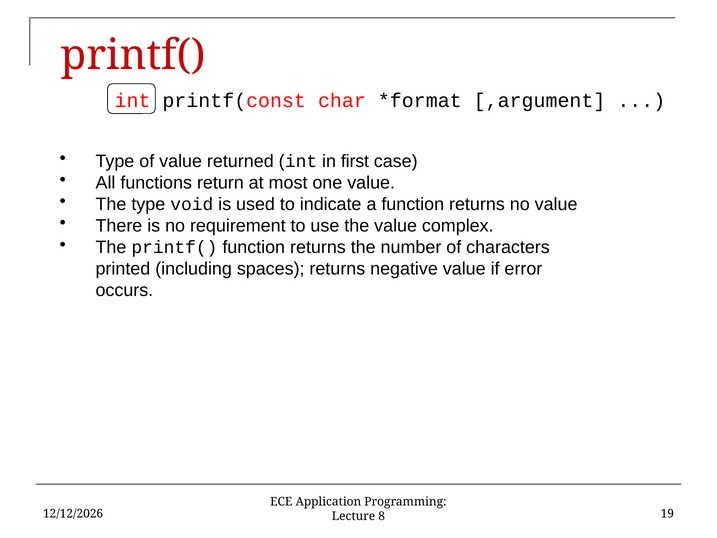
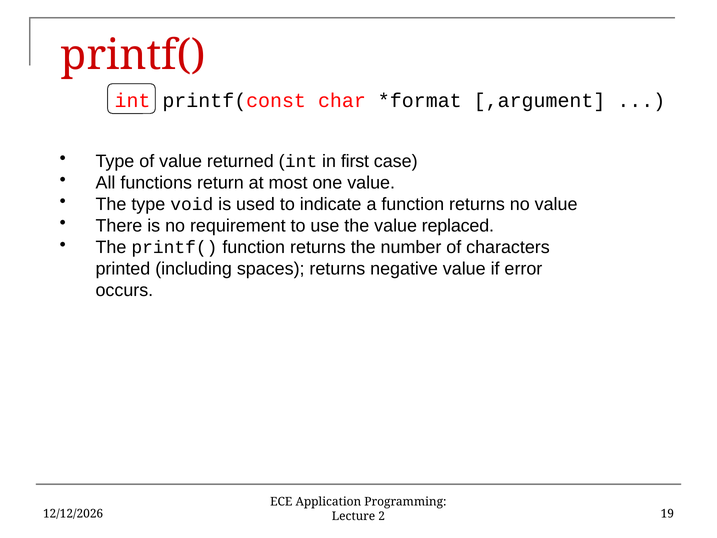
complex: complex -> replaced
8: 8 -> 2
